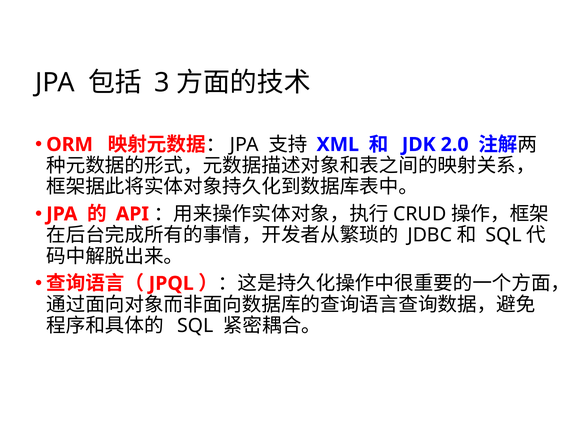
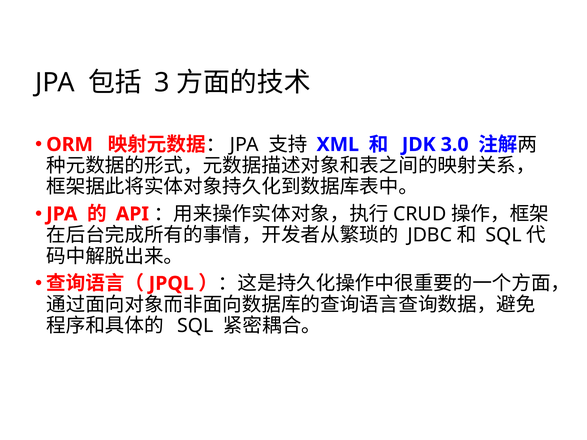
2.0: 2.0 -> 3.0
